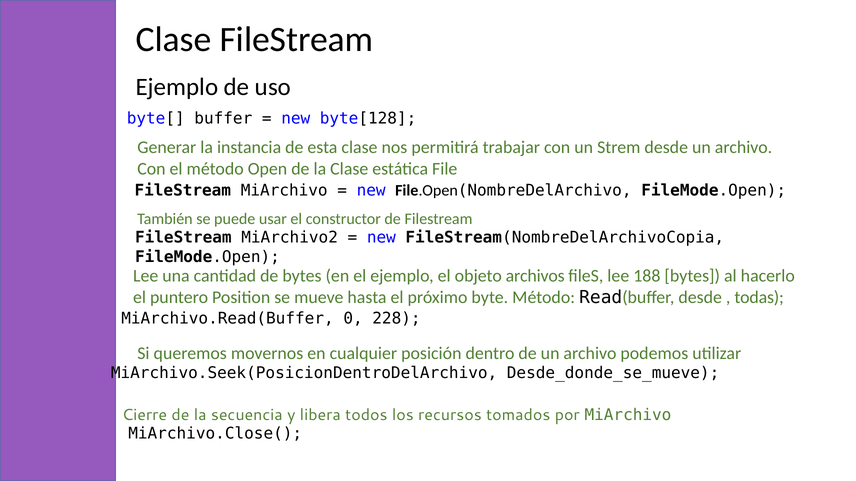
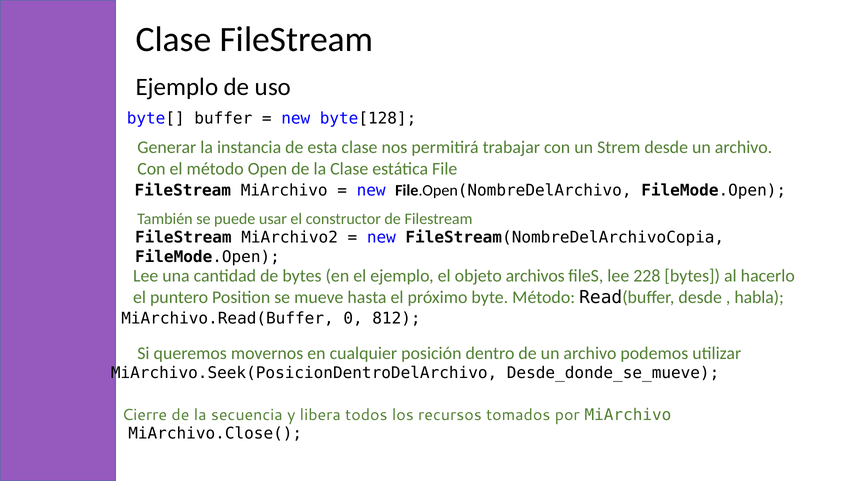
188: 188 -> 228
todas: todas -> habla
228: 228 -> 812
